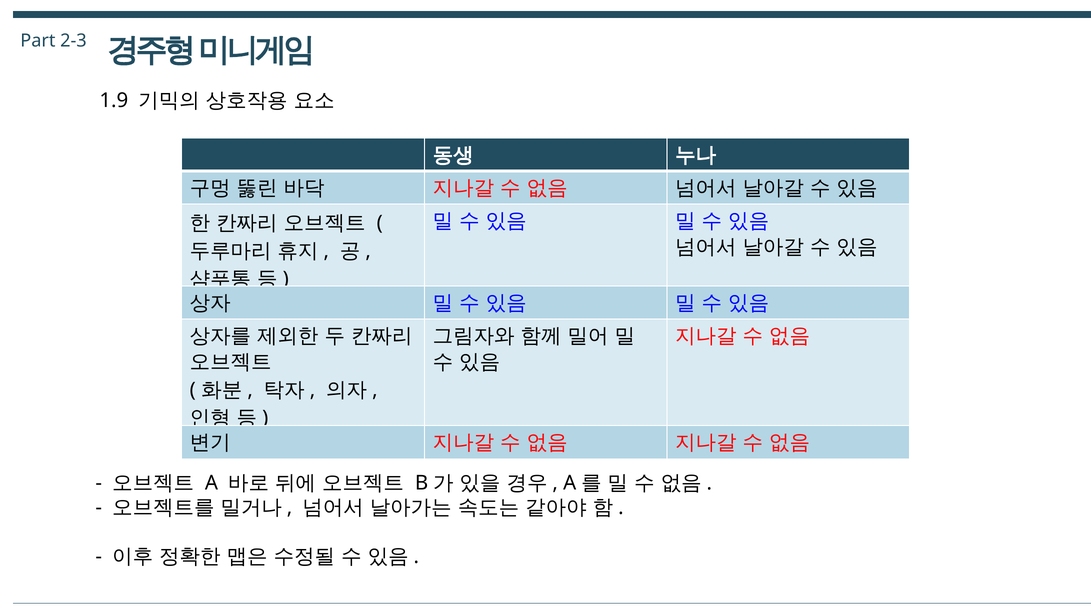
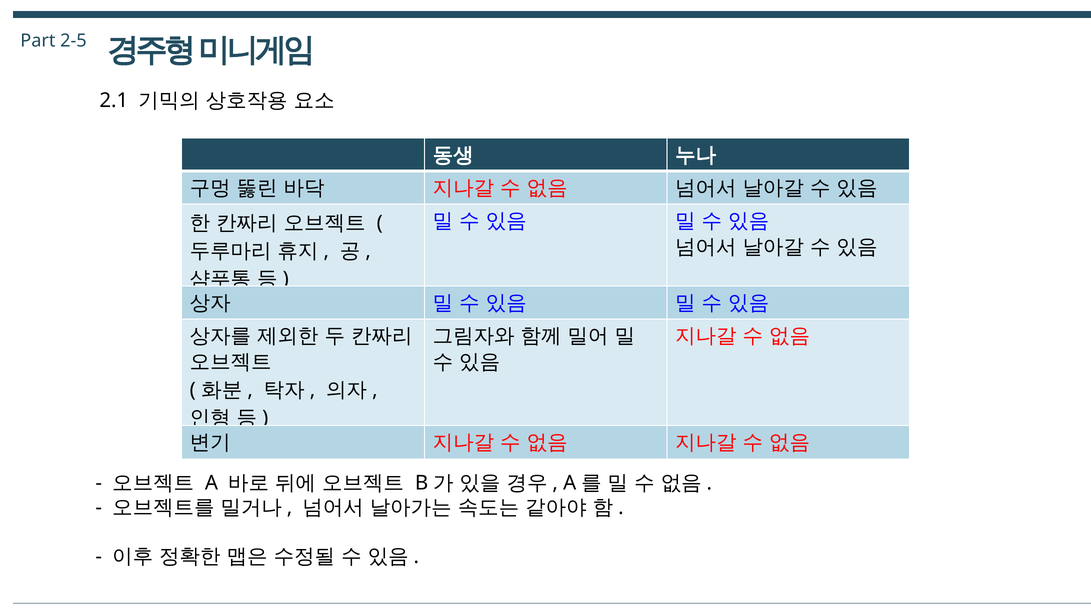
2-3: 2-3 -> 2-5
1.9: 1.9 -> 2.1
